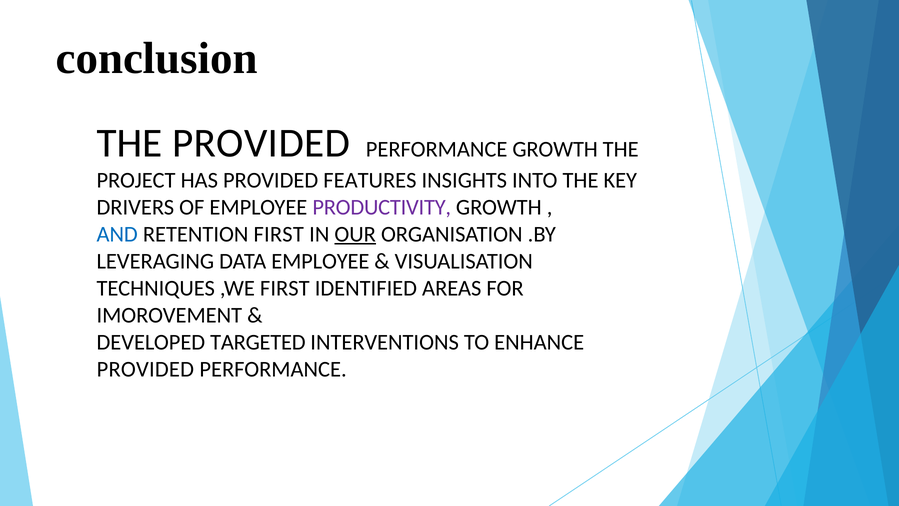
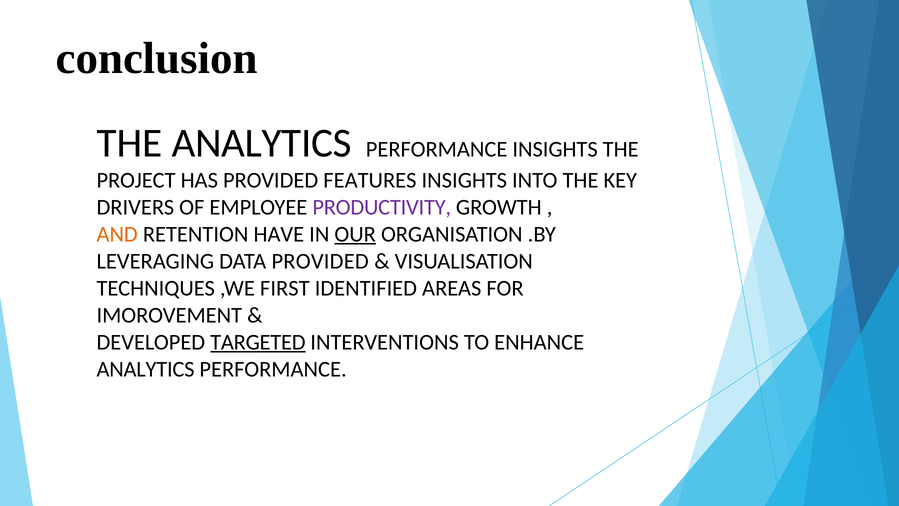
THE PROVIDED: PROVIDED -> ANALYTICS
PERFORMANCE GROWTH: GROWTH -> INSIGHTS
AND colour: blue -> orange
RETENTION FIRST: FIRST -> HAVE
DATA EMPLOYEE: EMPLOYEE -> PROVIDED
TARGETED underline: none -> present
PROVIDED at (145, 369): PROVIDED -> ANALYTICS
